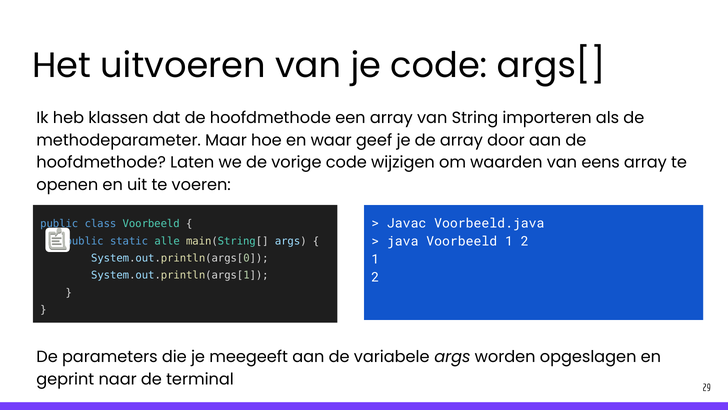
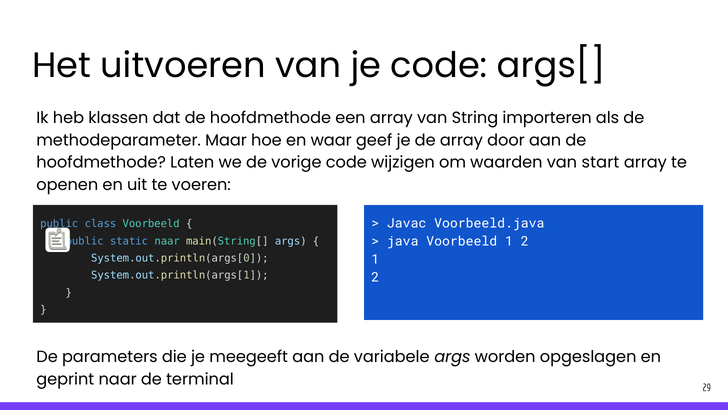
eens: eens -> start
static alle: alle -> naar
